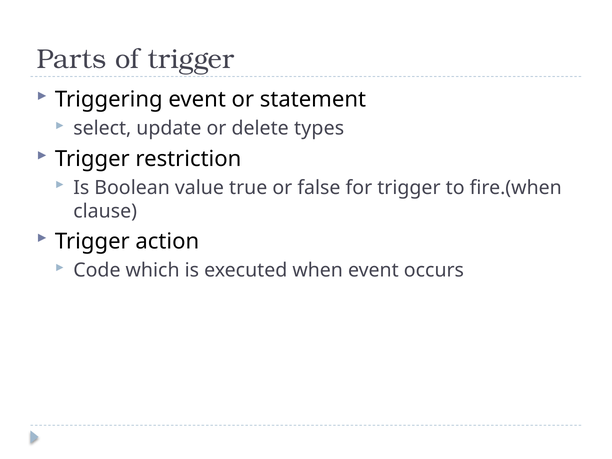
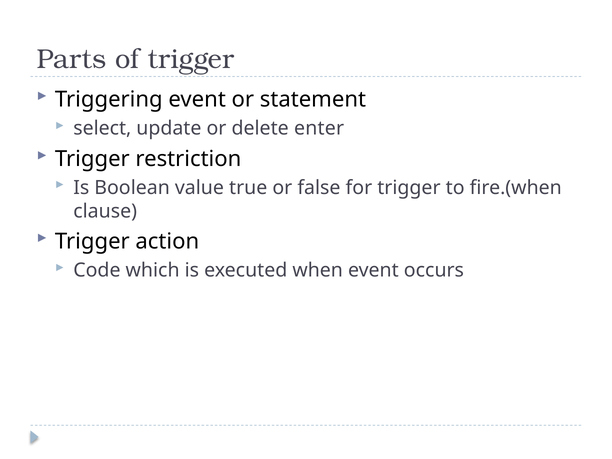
types: types -> enter
